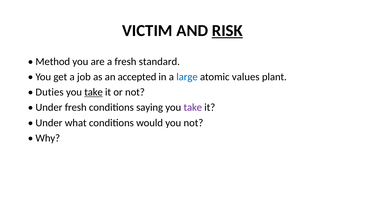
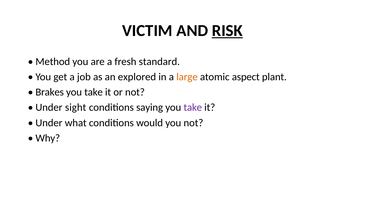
accepted: accepted -> explored
large colour: blue -> orange
values: values -> aspect
Duties: Duties -> Brakes
take at (94, 92) underline: present -> none
Under fresh: fresh -> sight
